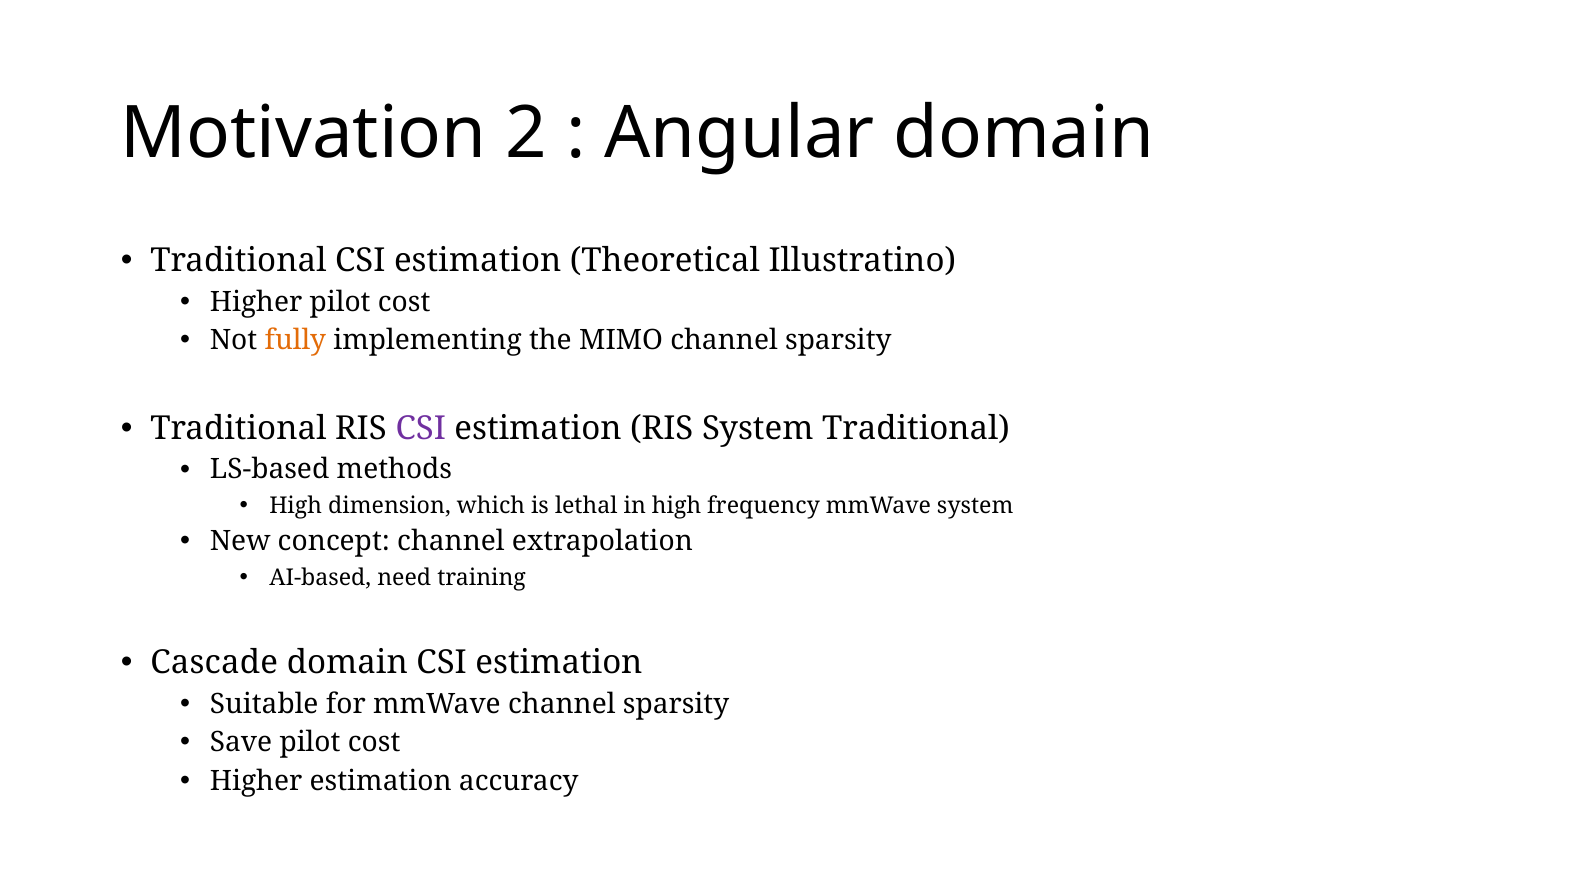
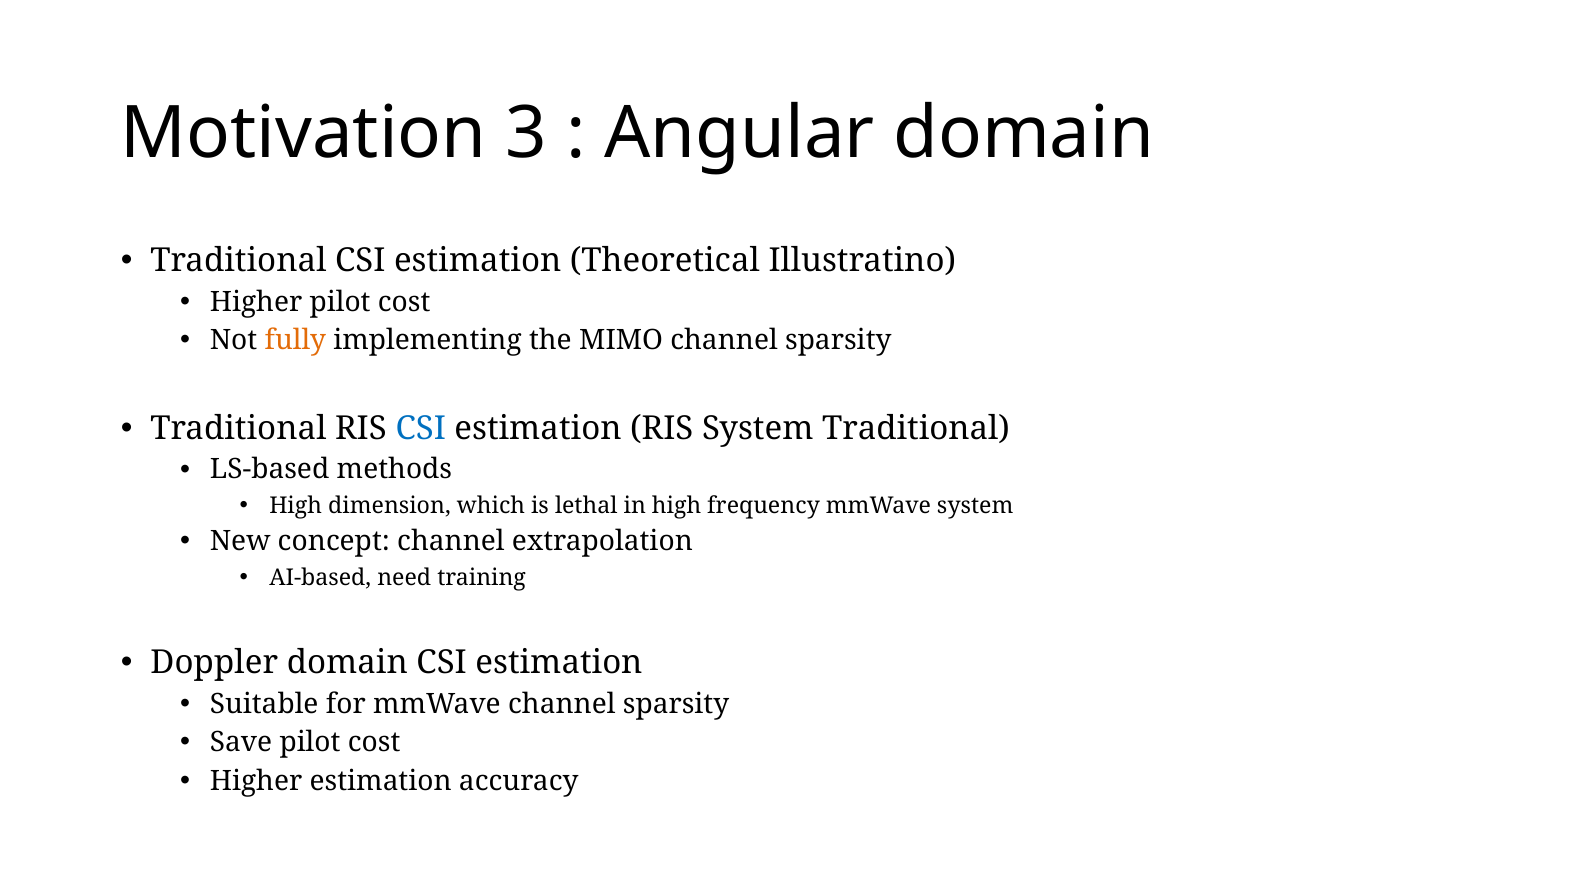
2: 2 -> 3
CSI at (421, 429) colour: purple -> blue
Cascade: Cascade -> Doppler
